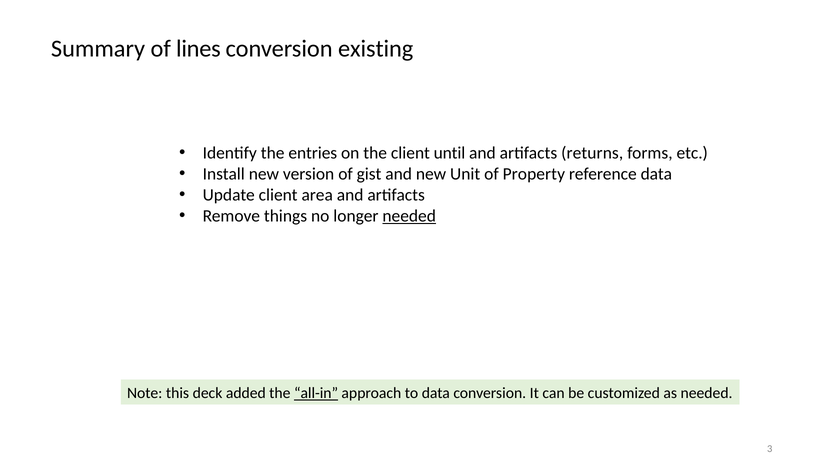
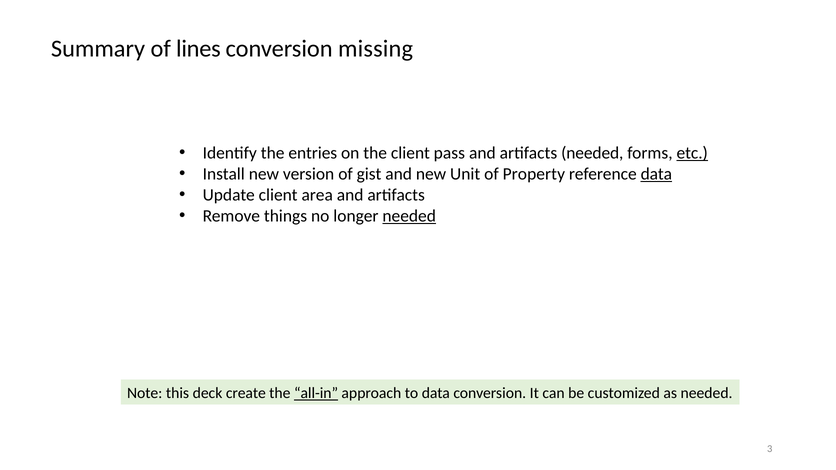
existing: existing -> missing
until: until -> pass
artifacts returns: returns -> needed
etc underline: none -> present
data at (656, 174) underline: none -> present
added: added -> create
